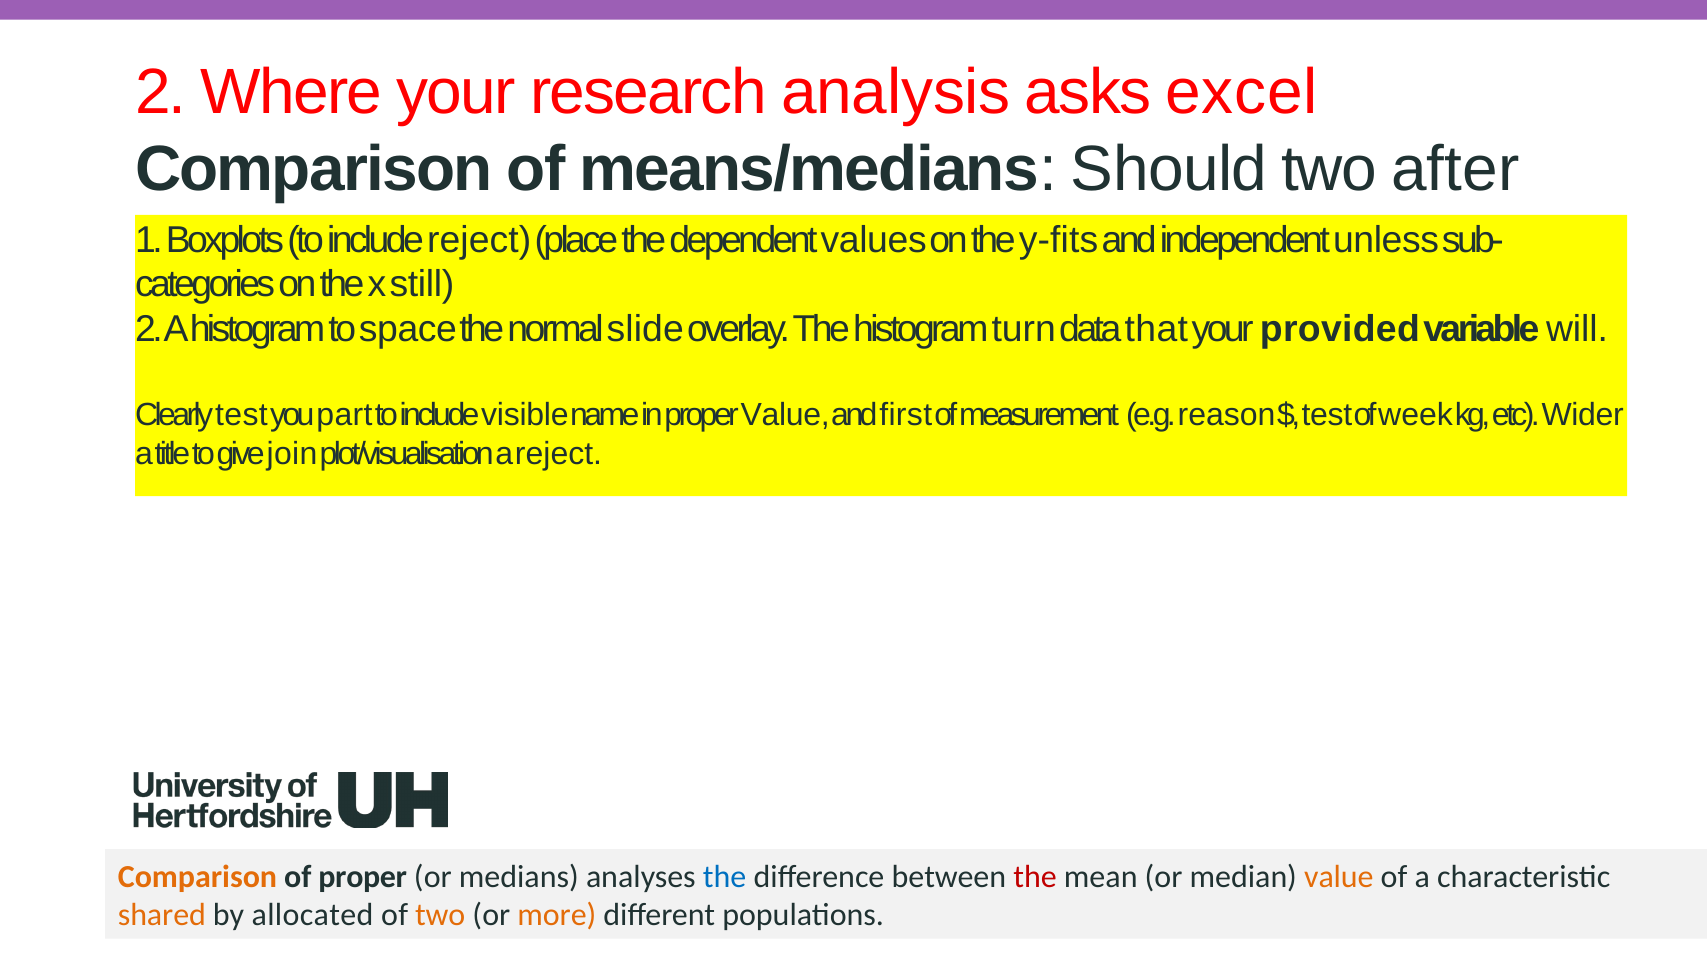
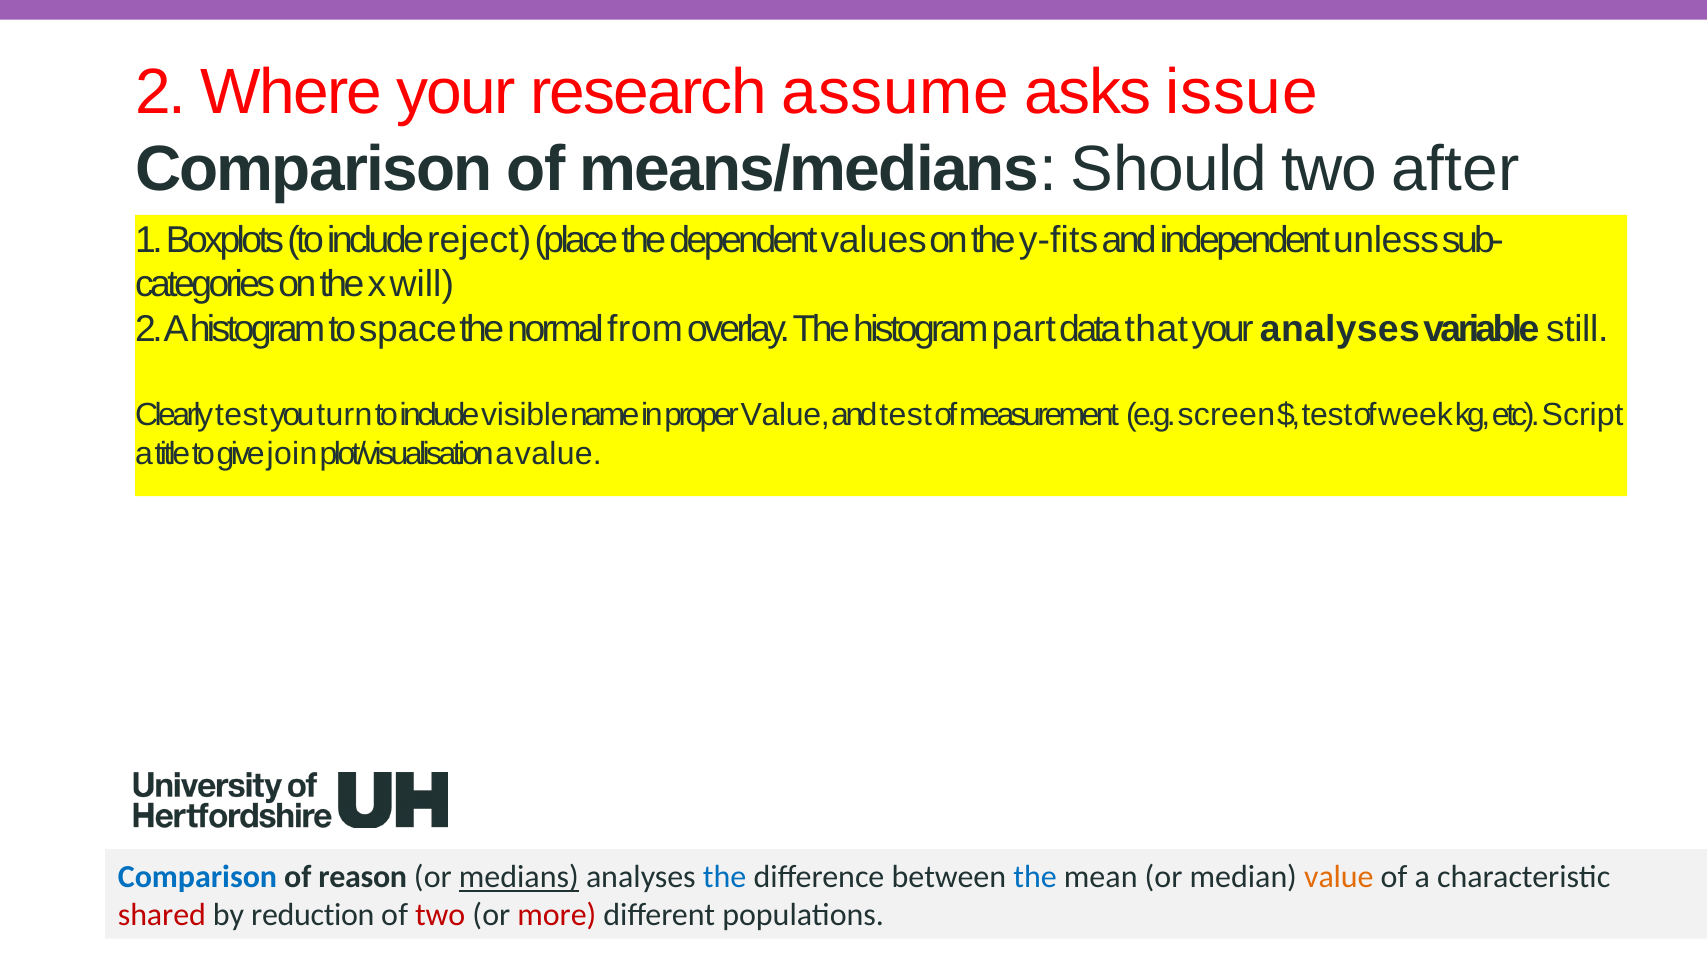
analysis: analysis -> assume
excel: excel -> issue
still: still -> will
slide: slide -> from
turn: turn -> part
your provided: provided -> analyses
will: will -> still
part: part -> turn
and first: first -> test
reason: reason -> screen
Wider: Wider -> Script
a reject: reject -> value
Comparison at (197, 877) colour: orange -> blue
of proper: proper -> reason
medians underline: none -> present
the at (1035, 877) colour: red -> blue
shared colour: orange -> red
allocated: allocated -> reduction
two at (440, 916) colour: orange -> red
more colour: orange -> red
